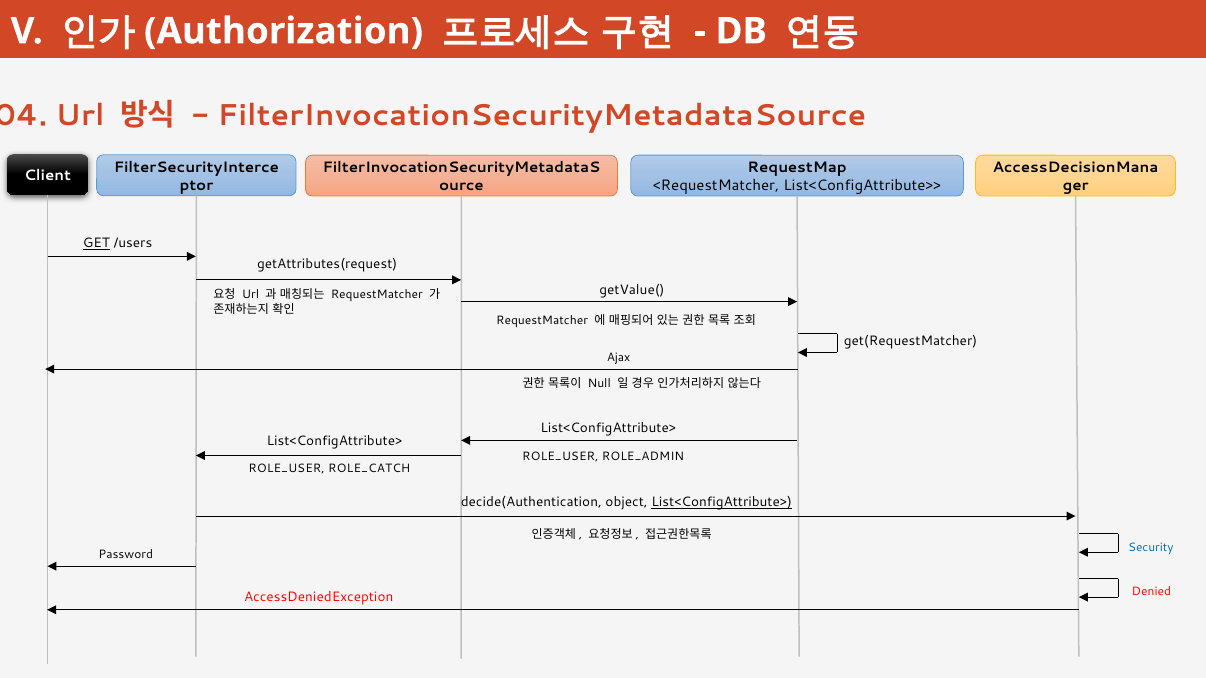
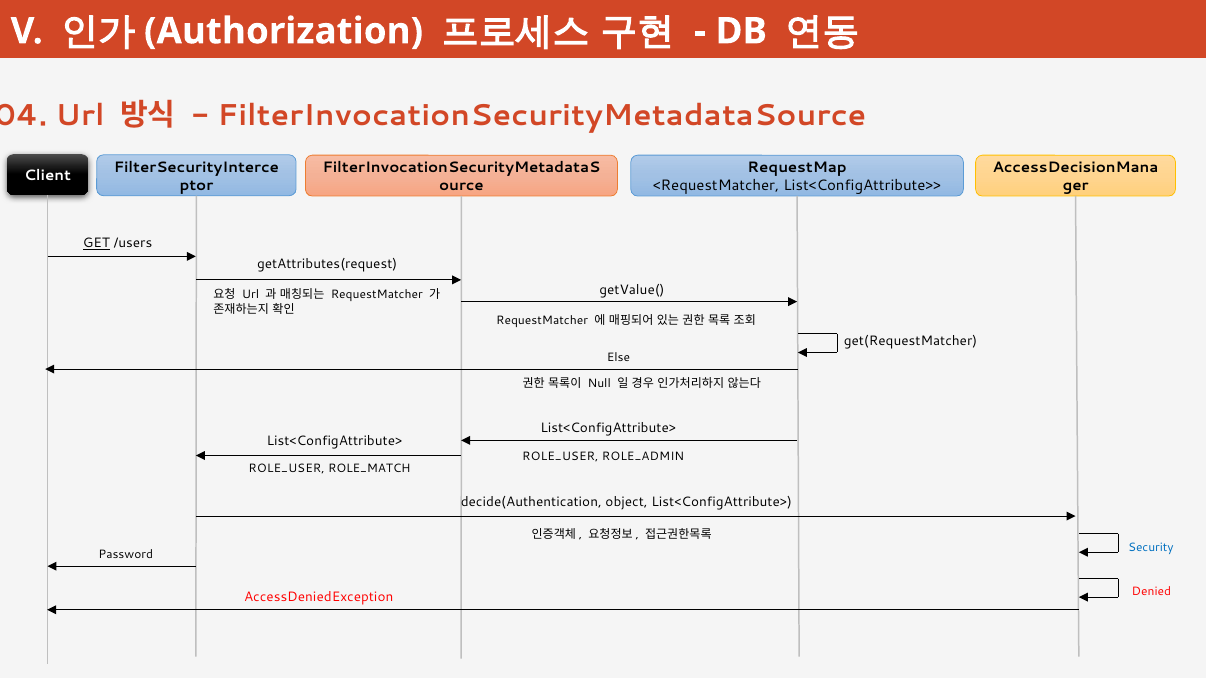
Ajax: Ajax -> Else
ROLE_CATCH: ROLE_CATCH -> ROLE_MATCH
List<ConfigAttribute> at (722, 503) underline: present -> none
